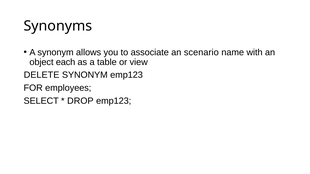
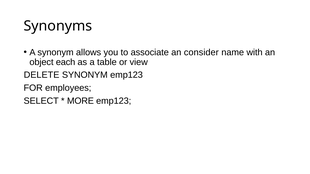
scenario: scenario -> consider
DROP: DROP -> MORE
